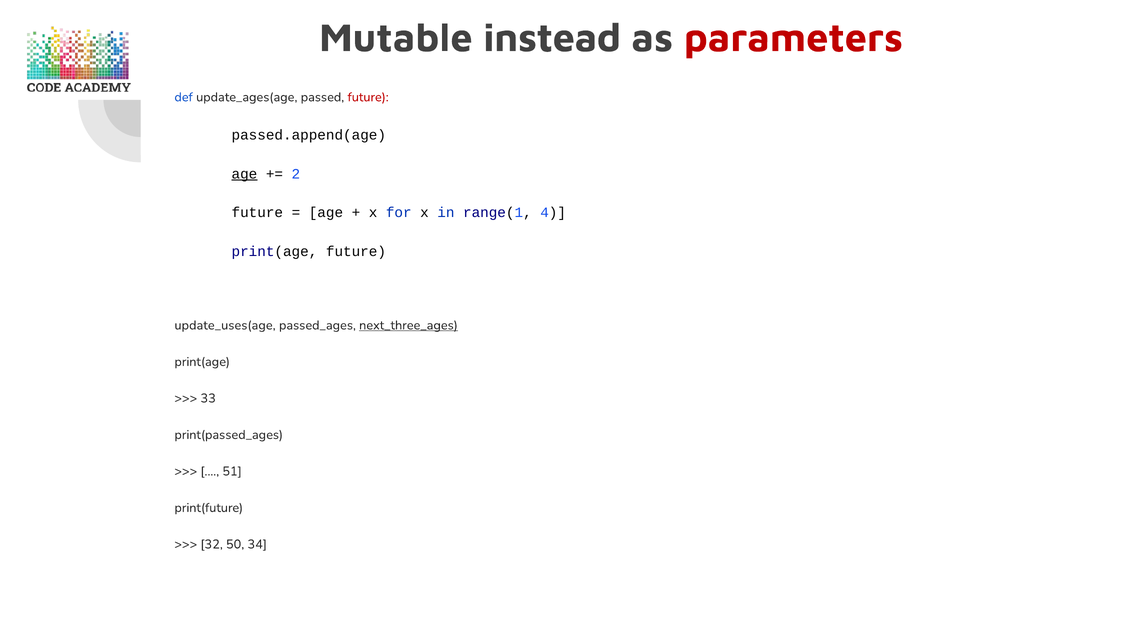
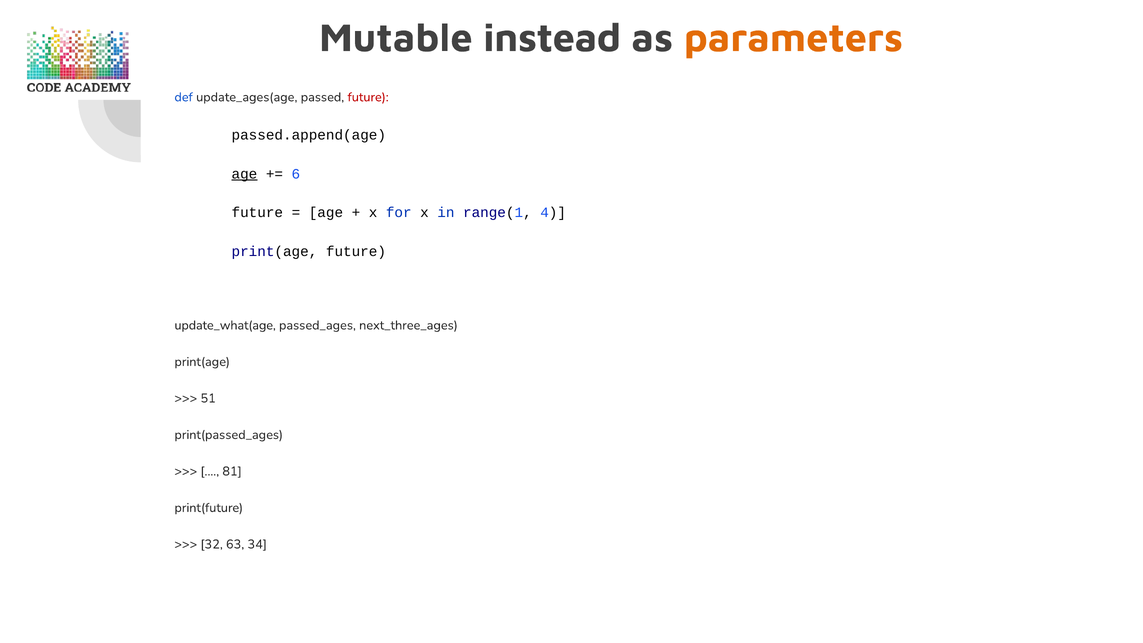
parameters colour: red -> orange
2: 2 -> 6
update_uses(age: update_uses(age -> update_what(age
next_three_ages underline: present -> none
33: 33 -> 51
51: 51 -> 81
50: 50 -> 63
